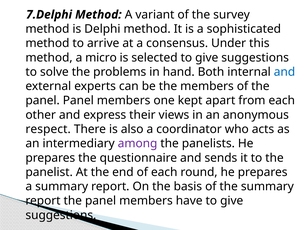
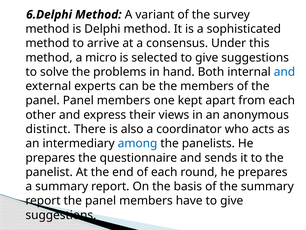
7.Delphi: 7.Delphi -> 6.Delphi
respect: respect -> distinct
among colour: purple -> blue
